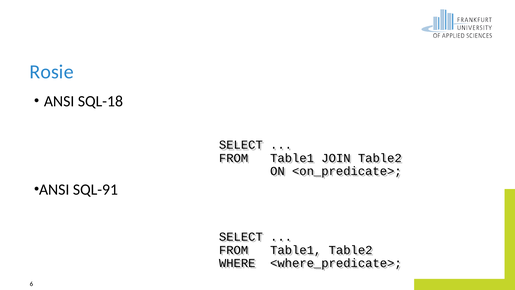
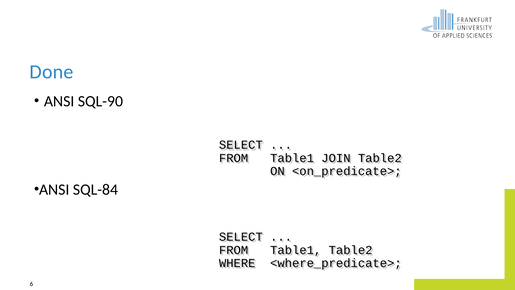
Rosie: Rosie -> Done
SQL-18: SQL-18 -> SQL-90
SQL-91: SQL-91 -> SQL-84
